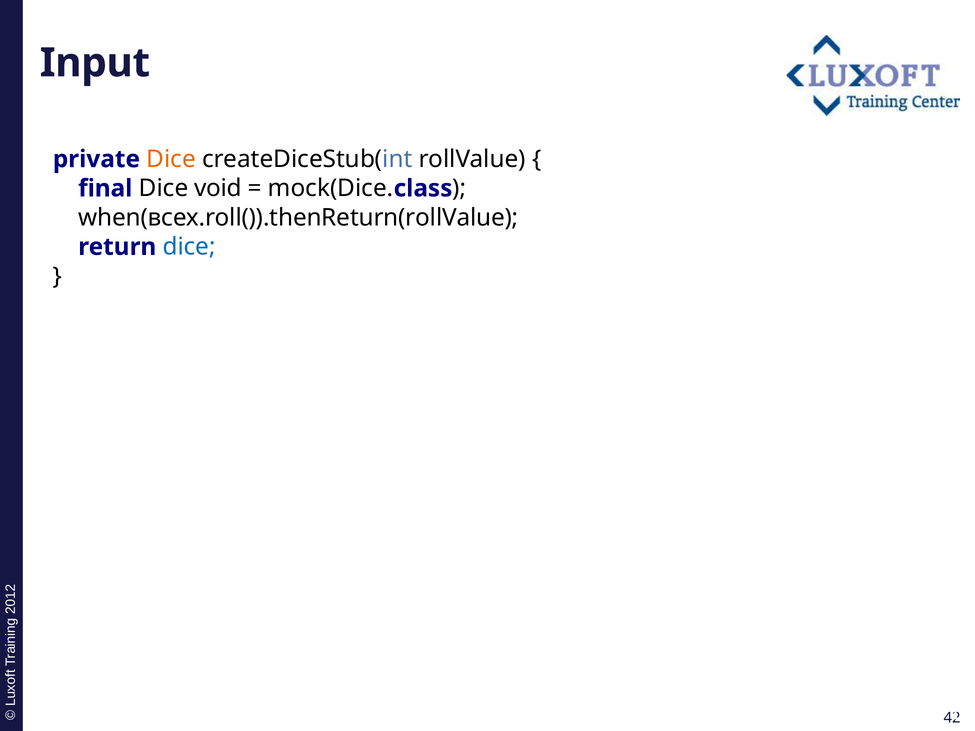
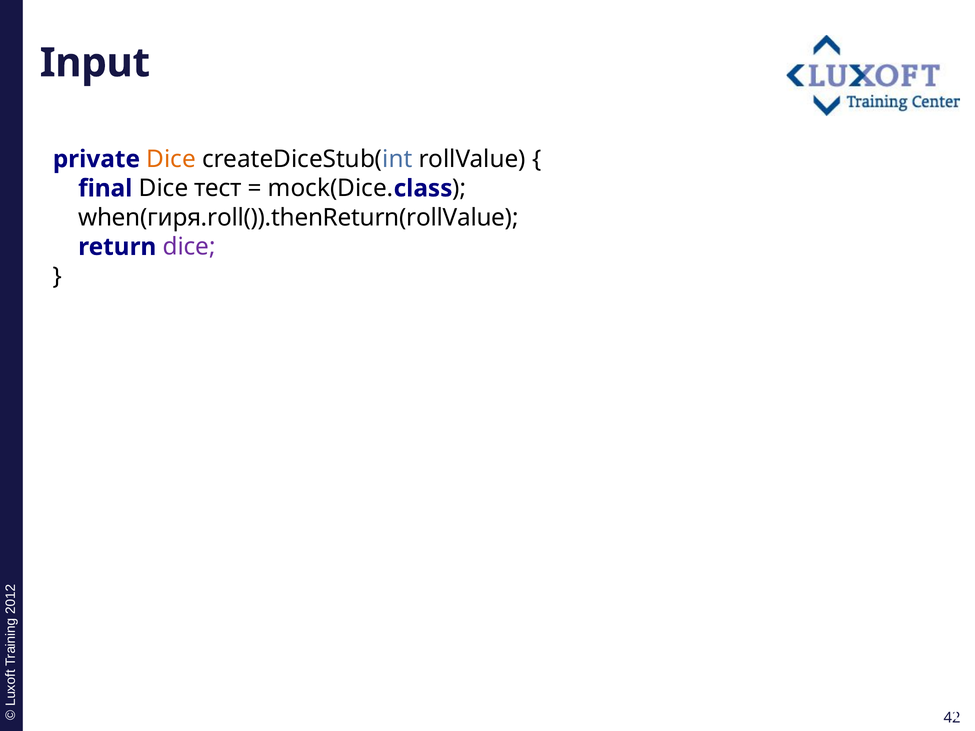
void: void -> тест
when(всех.roll()).thenReturn(rollValue: when(всех.roll()).thenReturn(rollValue -> when(гиря.roll()).thenReturn(rollValue
dice at (189, 247) colour: blue -> purple
